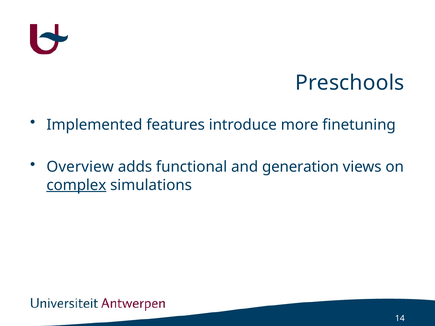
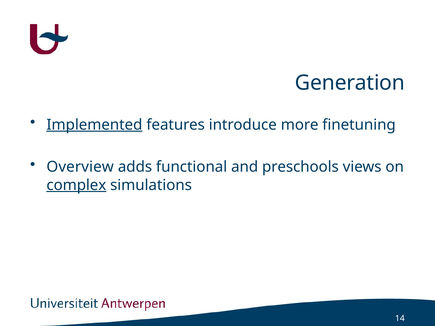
Preschools: Preschools -> Generation
Implemented underline: none -> present
generation: generation -> preschools
